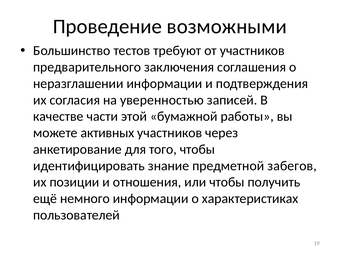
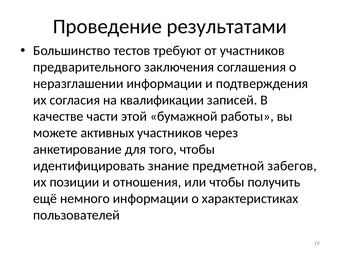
возможными: возможными -> результатами
уверенностью: уверенностью -> квалификации
